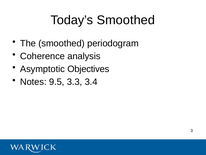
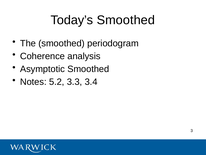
Asymptotic Objectives: Objectives -> Smoothed
9.5: 9.5 -> 5.2
